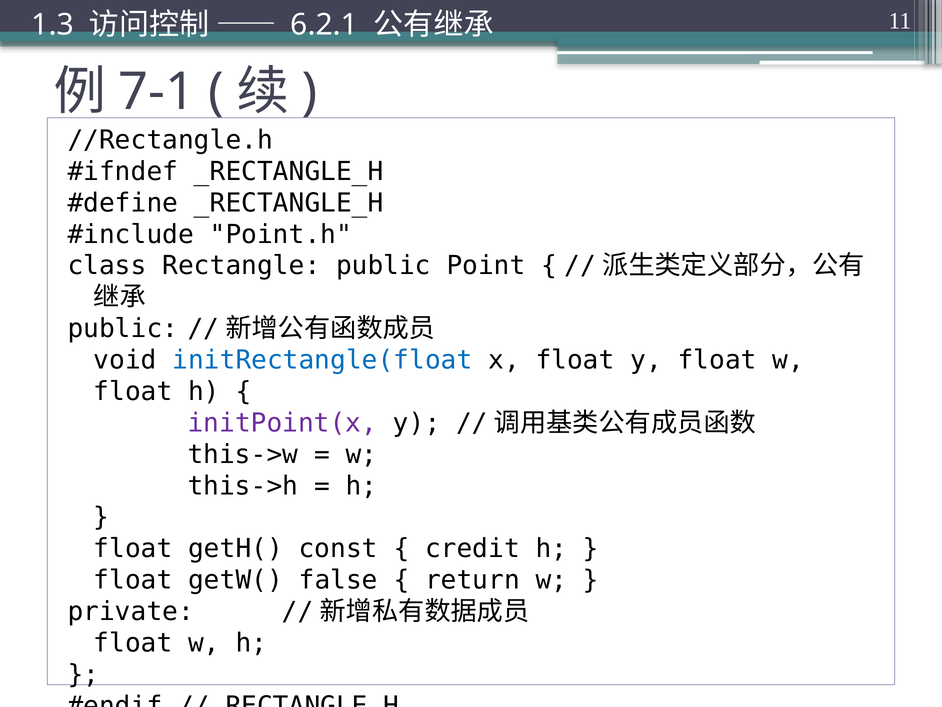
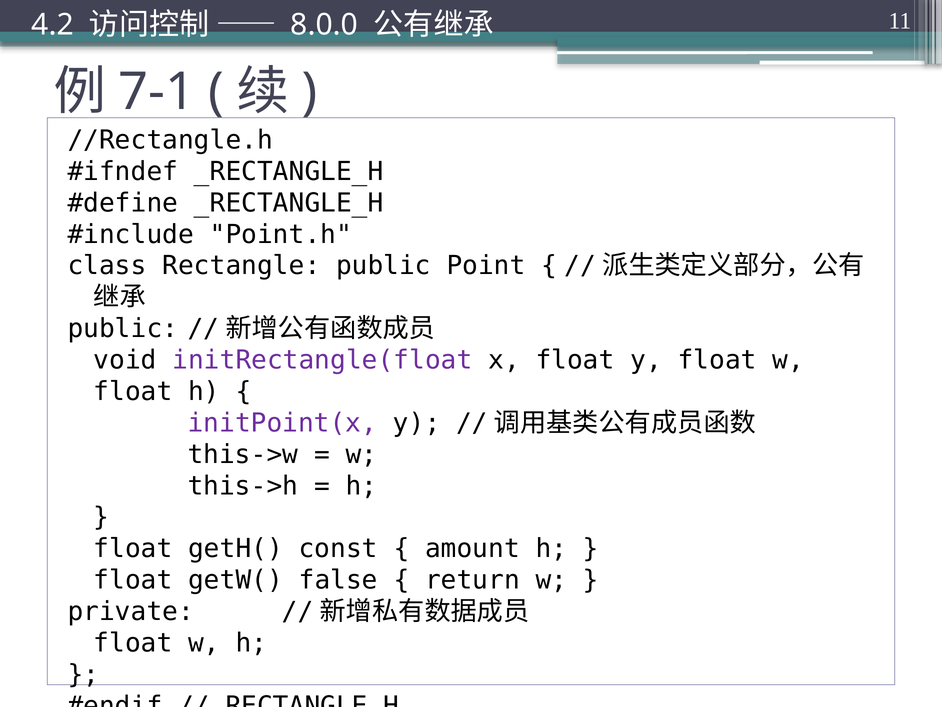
1.3: 1.3 -> 4.2
6.2.1: 6.2.1 -> 8.0.0
initRectangle(float colour: blue -> purple
credit: credit -> amount
